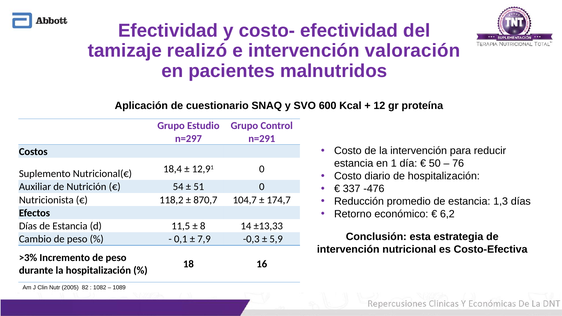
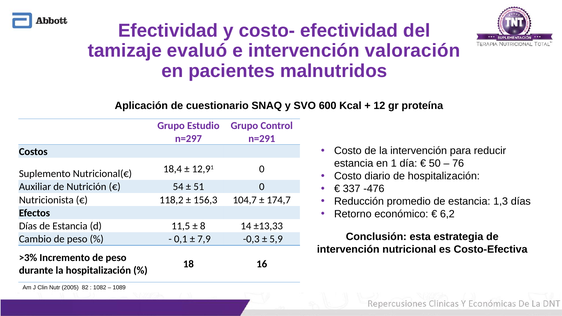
realizó: realizó -> evaluó
870,7: 870,7 -> 156,3
